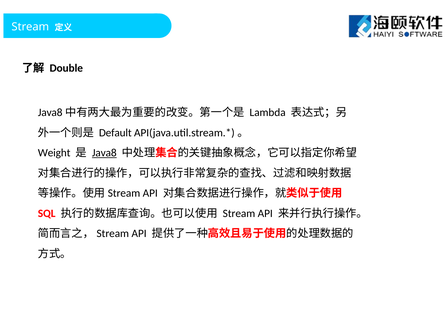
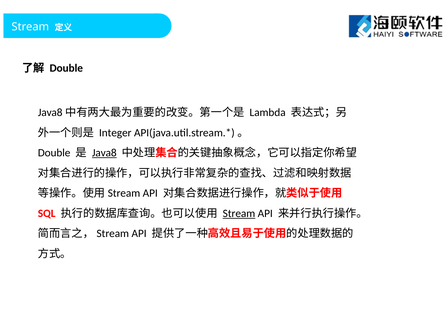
Default: Default -> Integer
Weight at (54, 153): Weight -> Double
Stream at (239, 213) underline: none -> present
